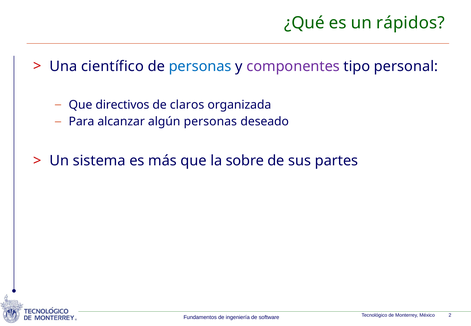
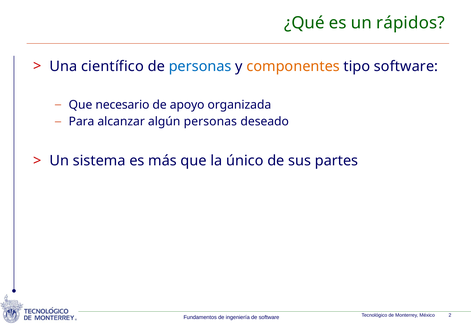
componentes colour: purple -> orange
tipo personal: personal -> software
directivos: directivos -> necesario
claros: claros -> apoyo
sobre: sobre -> único
